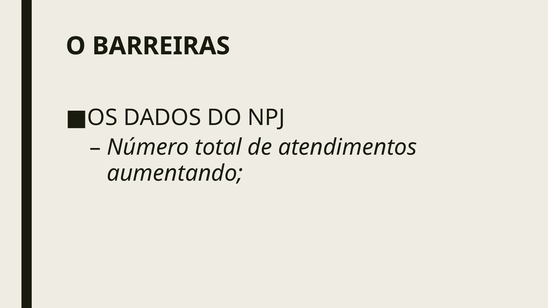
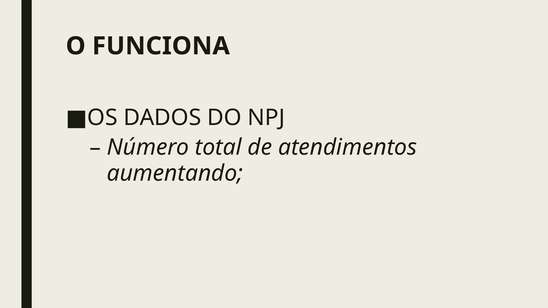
BARREIRAS: BARREIRAS -> FUNCIONA
